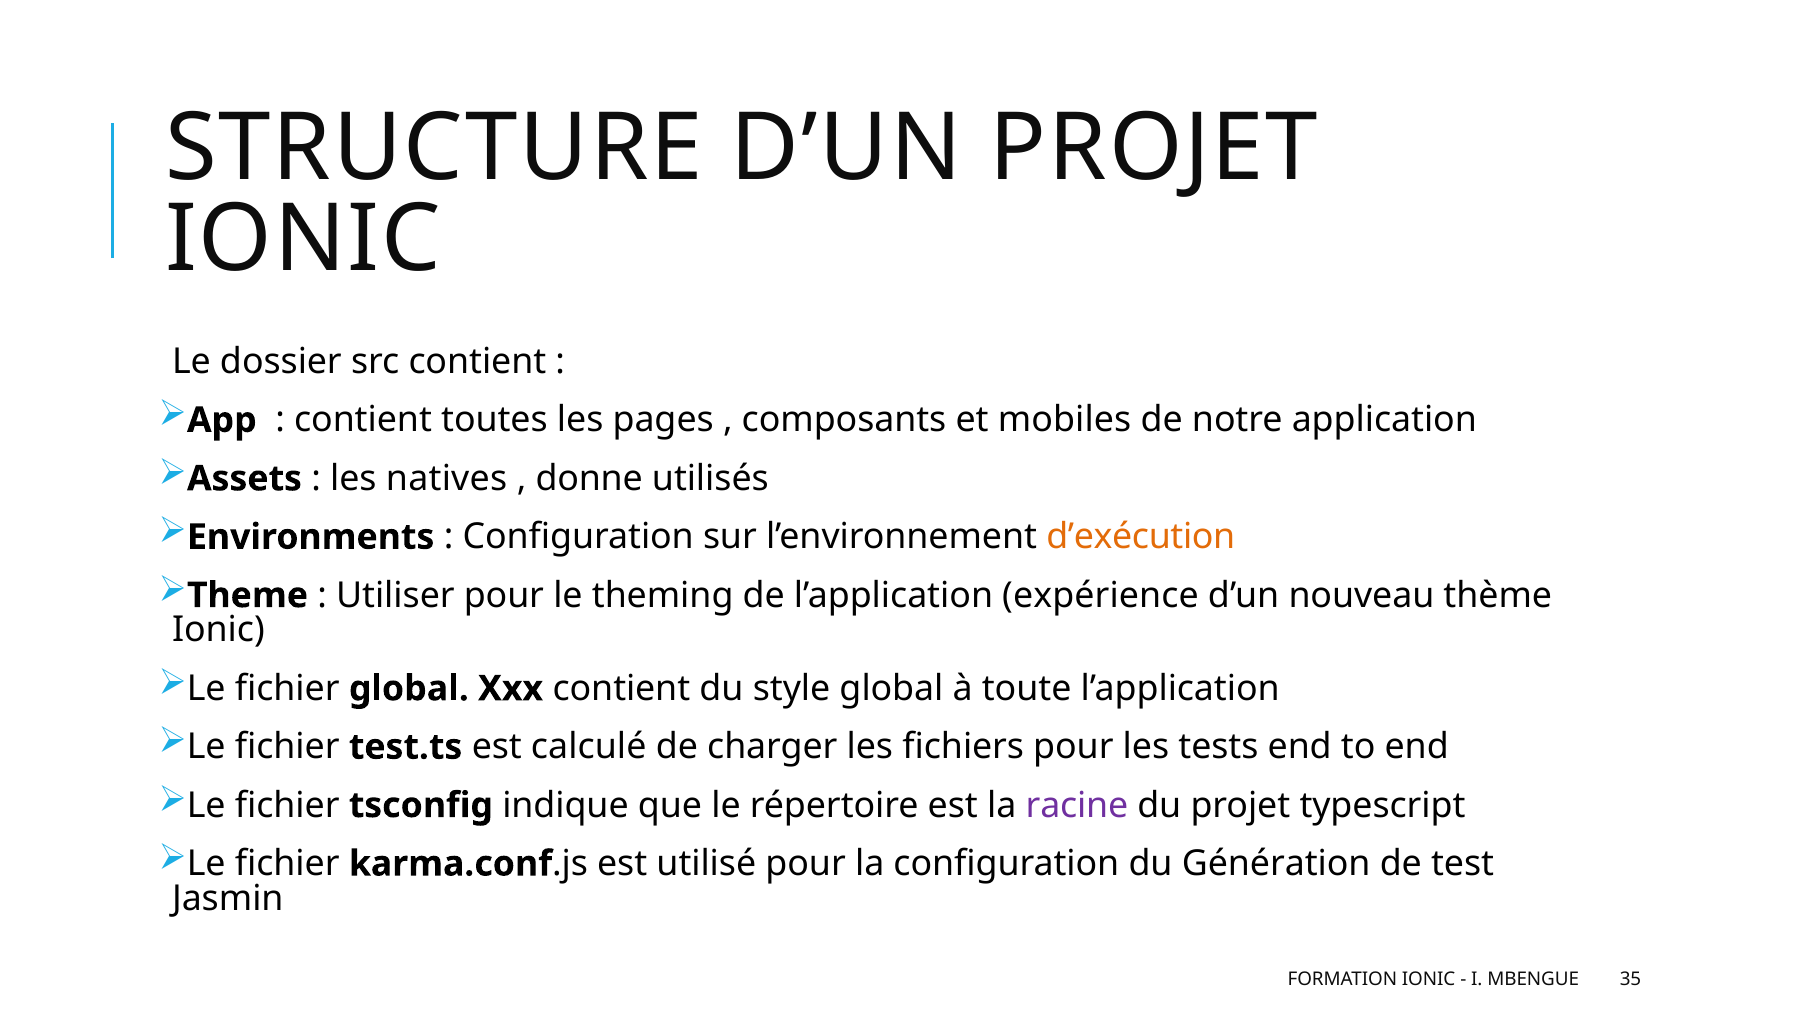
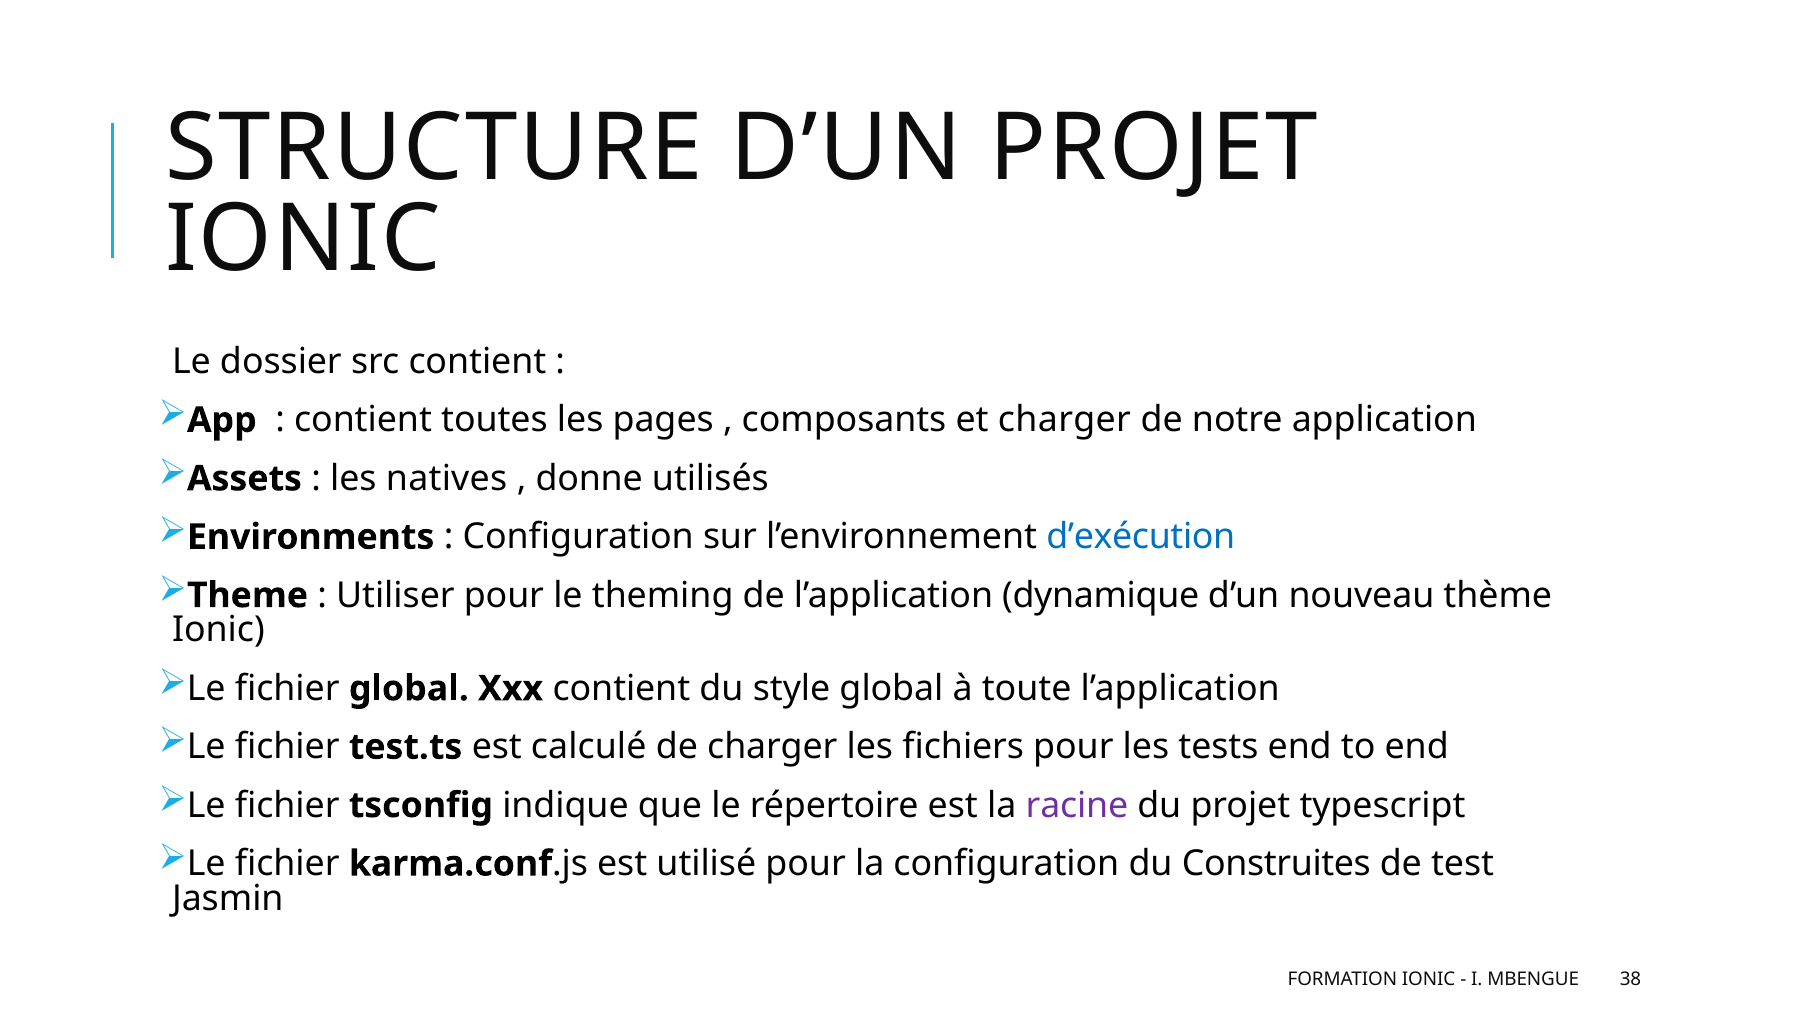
et mobiles: mobiles -> charger
d’exécution colour: orange -> blue
expérience: expérience -> dynamique
Génération: Génération -> Construites
35: 35 -> 38
